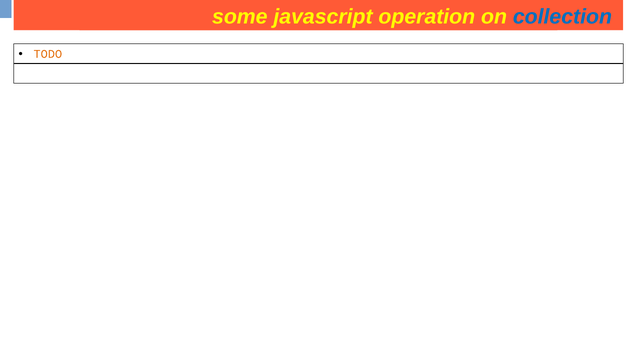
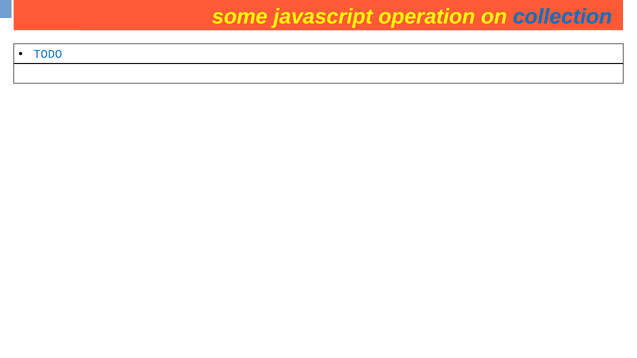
TODO colour: orange -> blue
